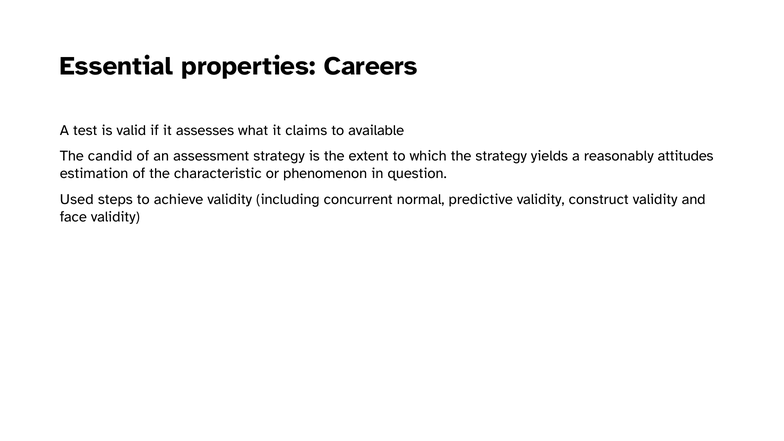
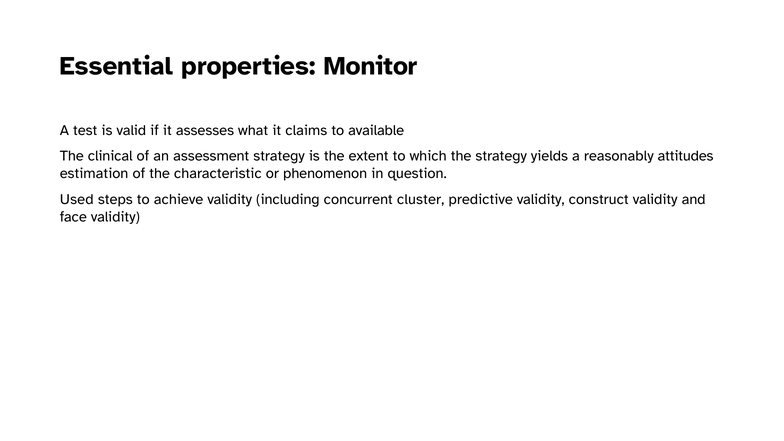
Careers: Careers -> Monitor
candid: candid -> clinical
normal: normal -> cluster
